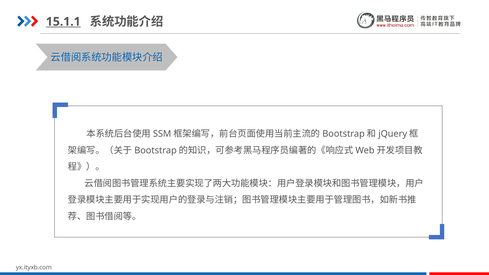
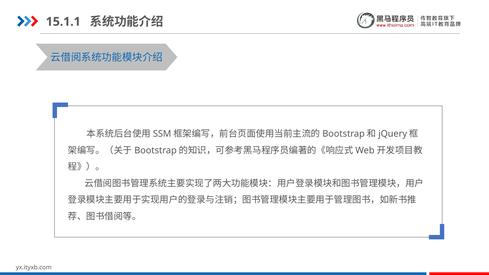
15.1.1 underline: present -> none
